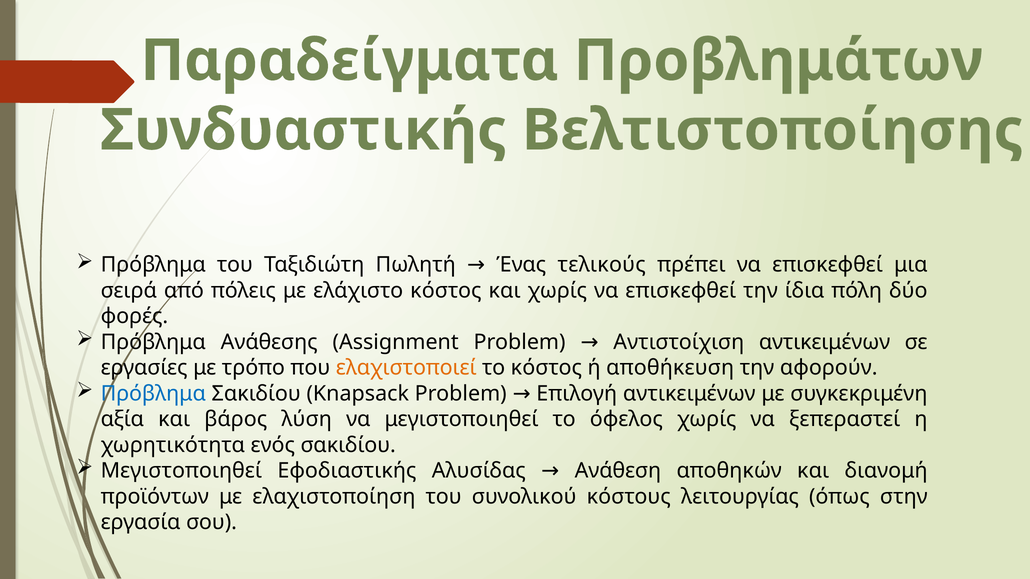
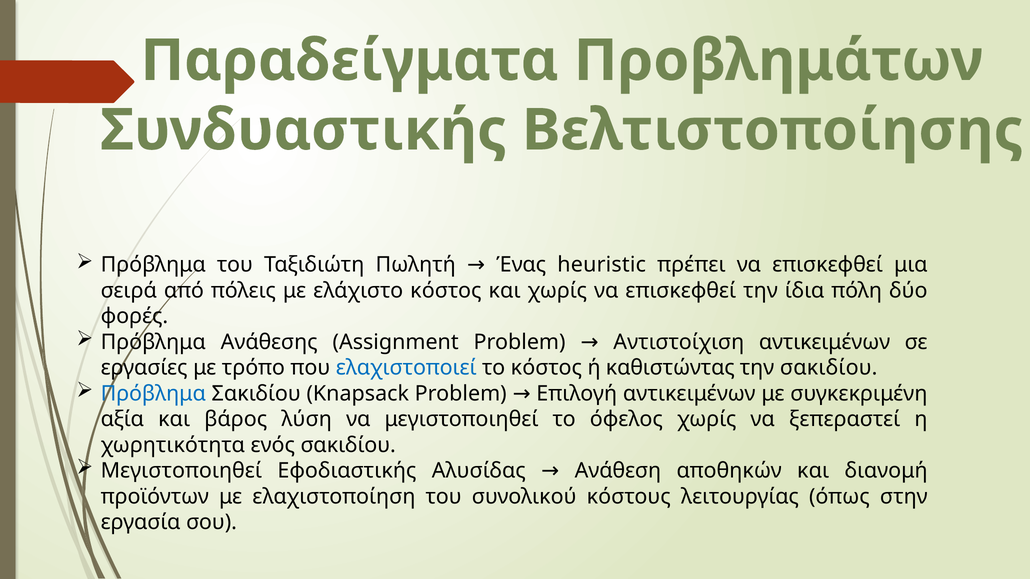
τελικούς: τελικούς -> heuristic
ελαχιστοποιεί colour: orange -> blue
αποθήκευση: αποθήκευση -> καθιστώντας
την αφορούν: αφορούν -> σακιδίου
